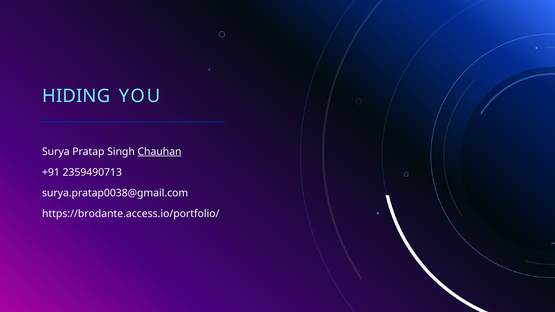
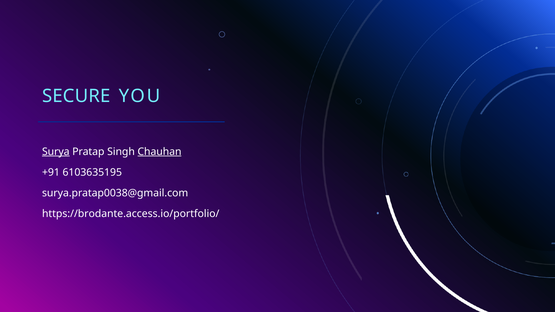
HIDING: HIDING -> SECURE
Surya underline: none -> present
2359490713: 2359490713 -> 6103635195
